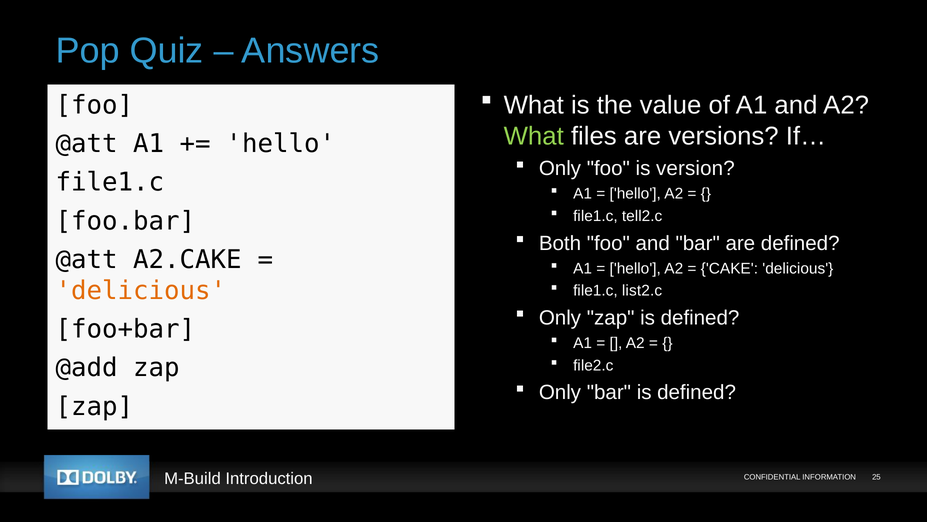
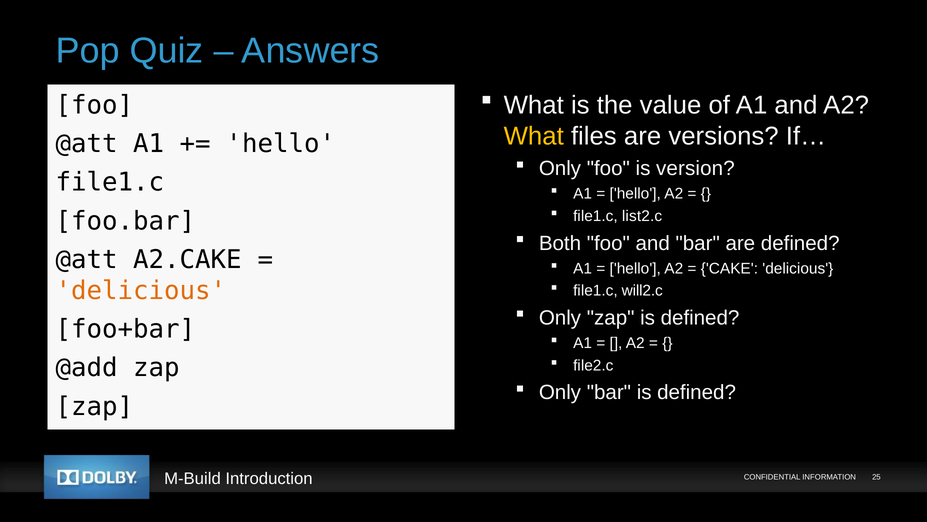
What at (534, 136) colour: light green -> yellow
tell2.c: tell2.c -> list2.c
list2.c: list2.c -> will2.c
